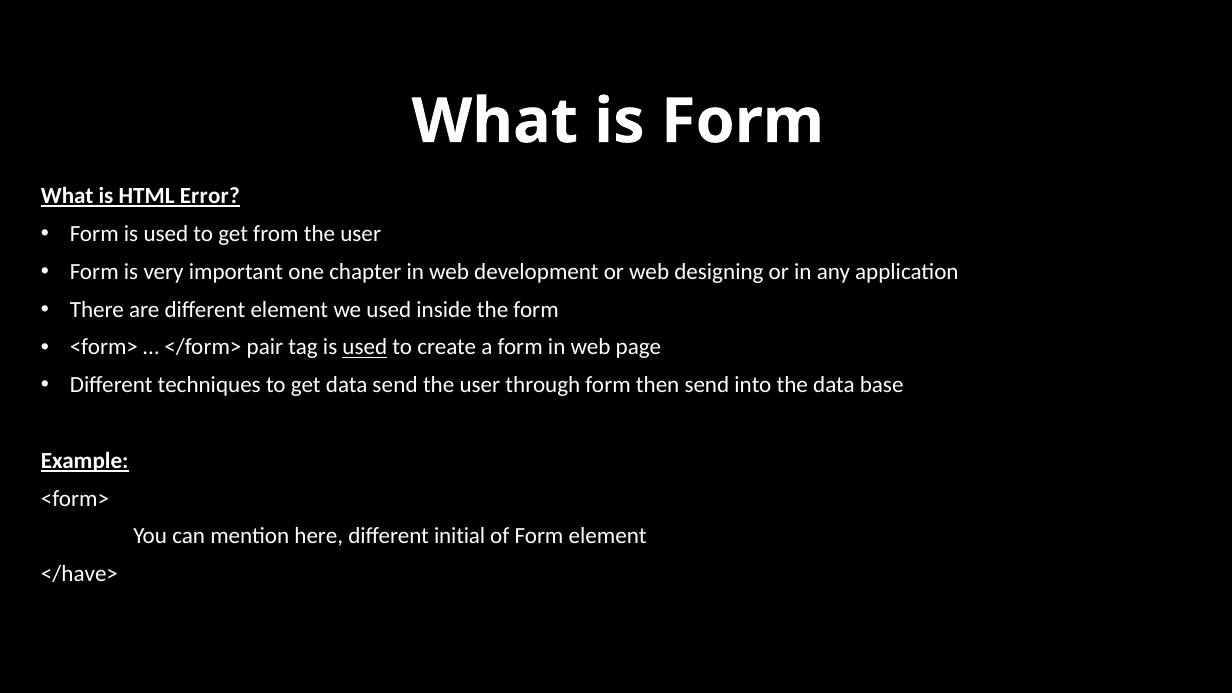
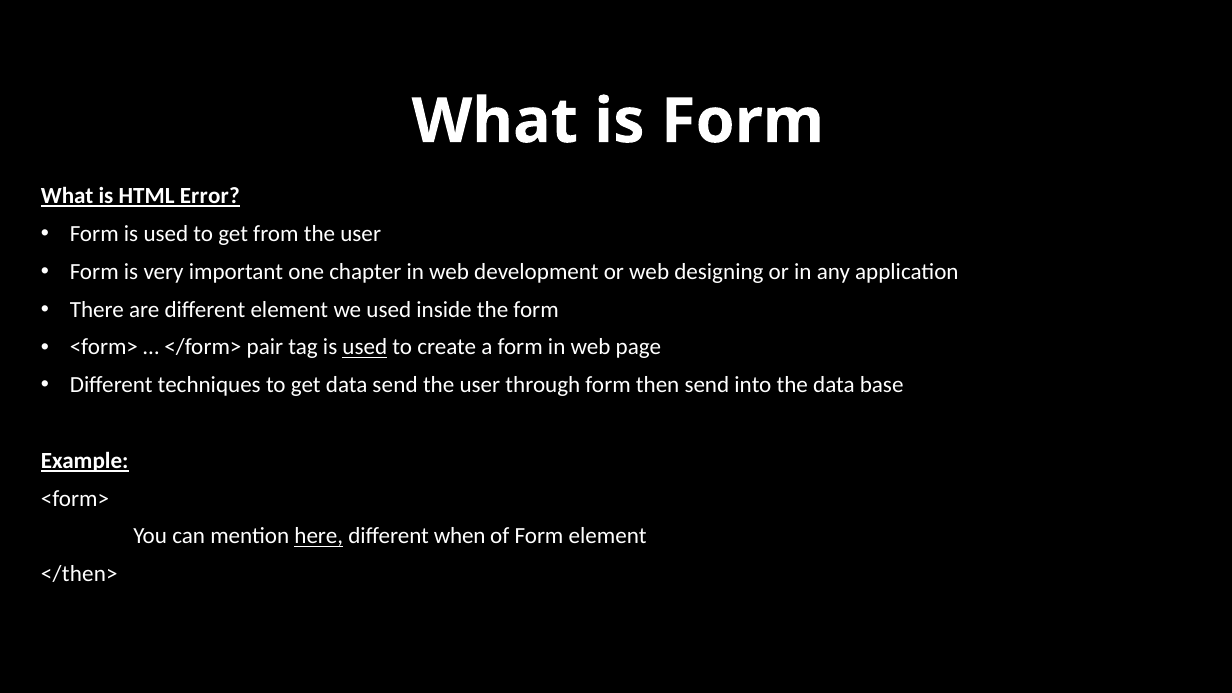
here underline: none -> present
initial: initial -> when
</have>: </have> -> </then>
